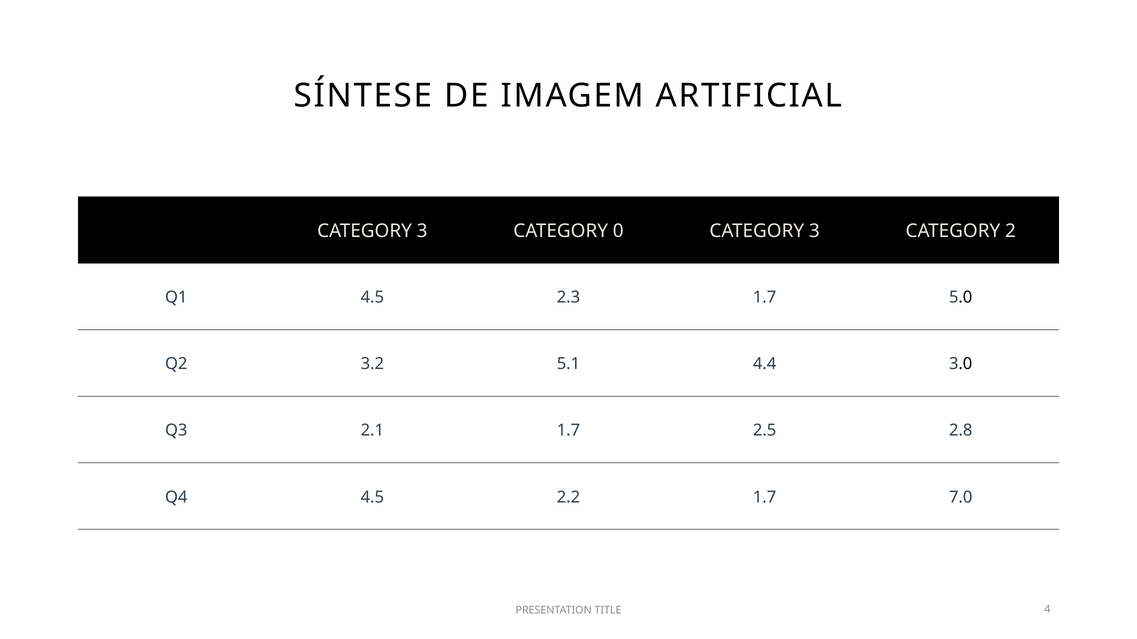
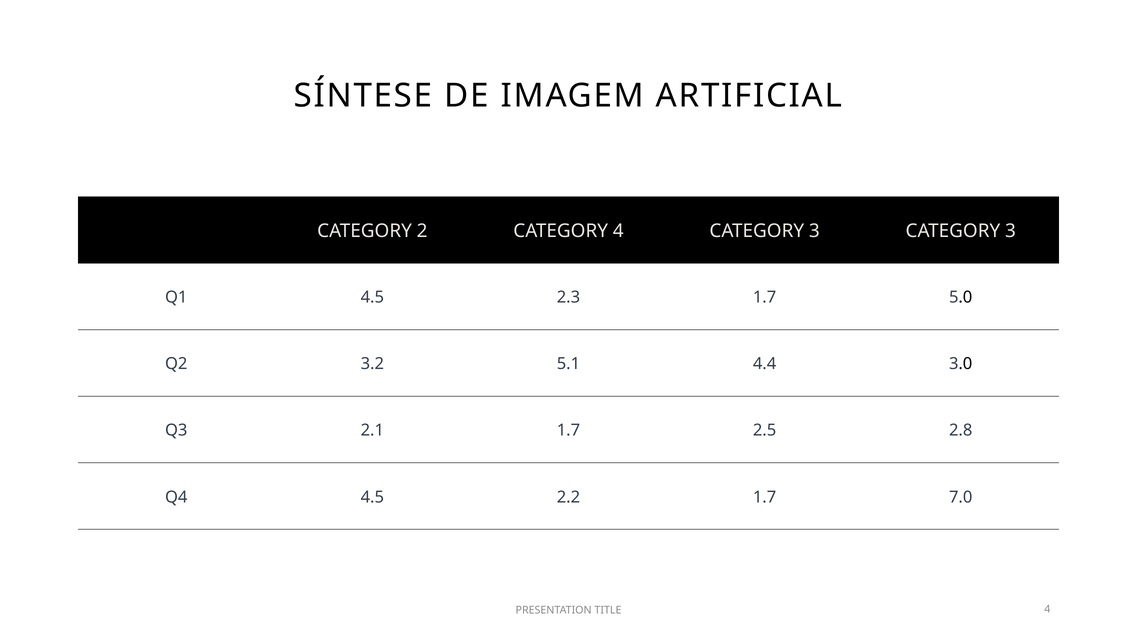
CATEGORY 3: 3 -> 2
CATEGORY 0: 0 -> 4
CATEGORY 2: 2 -> 3
